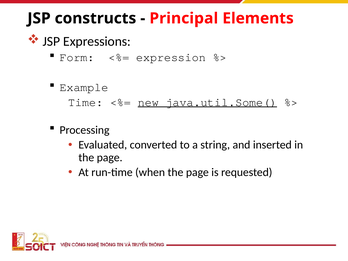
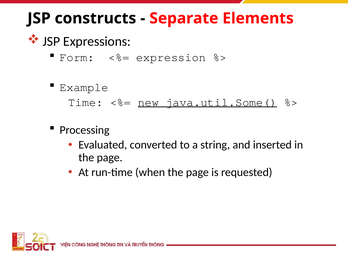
Principal: Principal -> Separate
